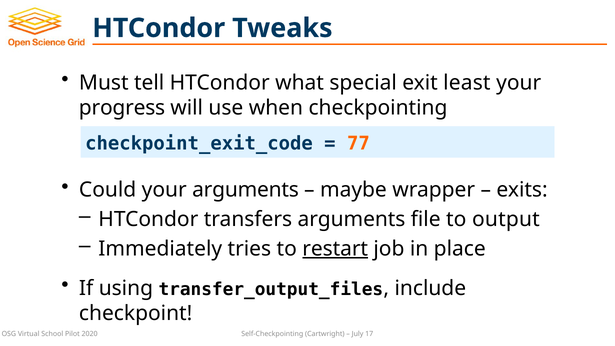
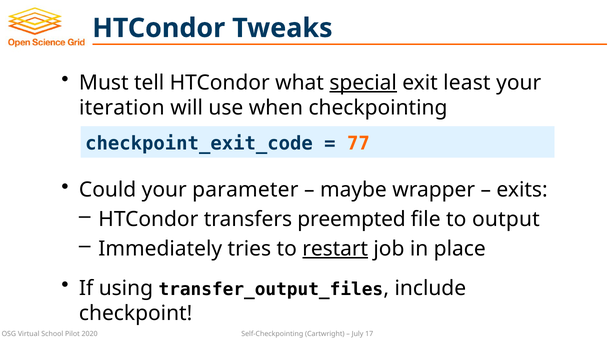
special underline: none -> present
progress: progress -> iteration
your arguments: arguments -> parameter
transfers arguments: arguments -> preempted
